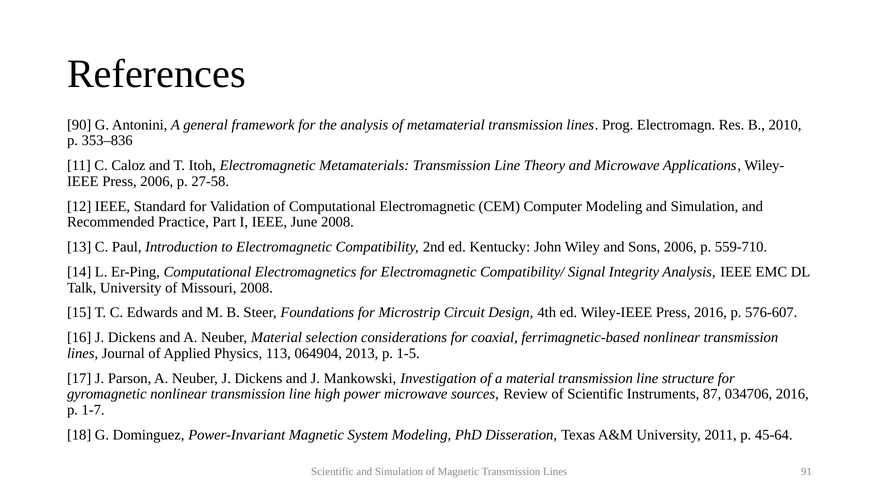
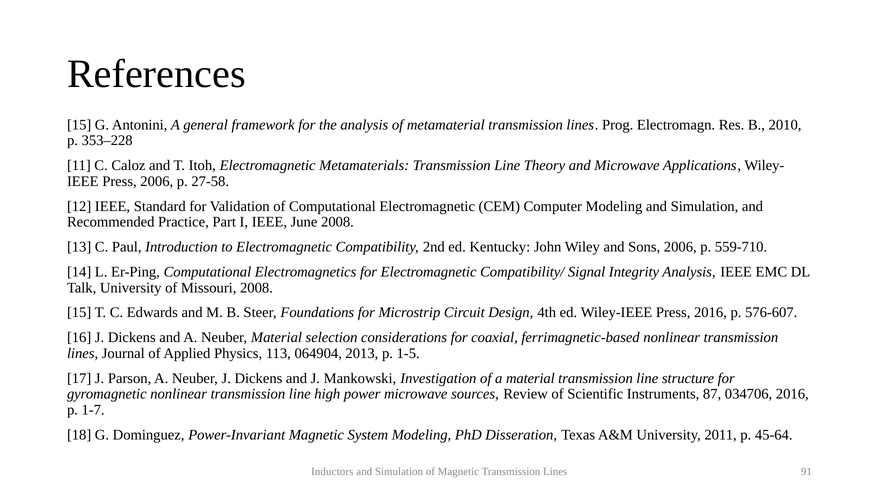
90 at (79, 125): 90 -> 15
353–836: 353–836 -> 353–228
Scientific at (332, 472): Scientific -> Inductors
